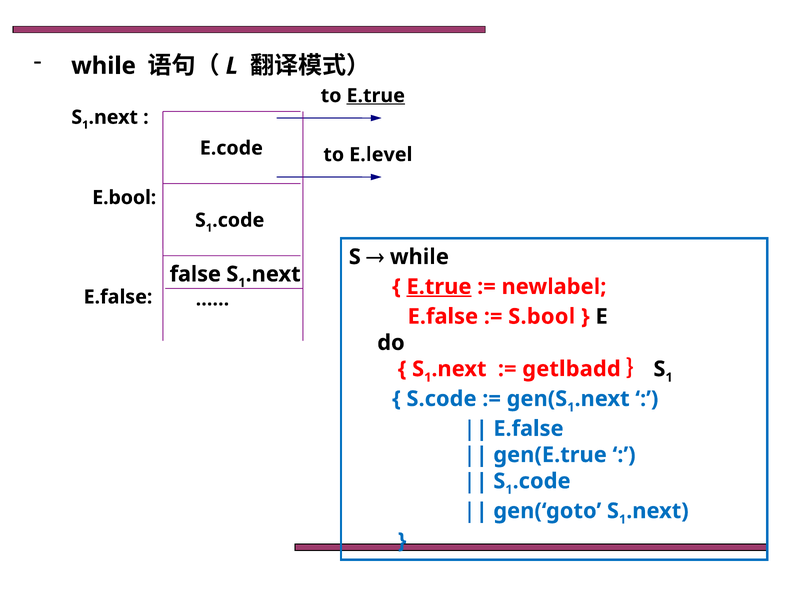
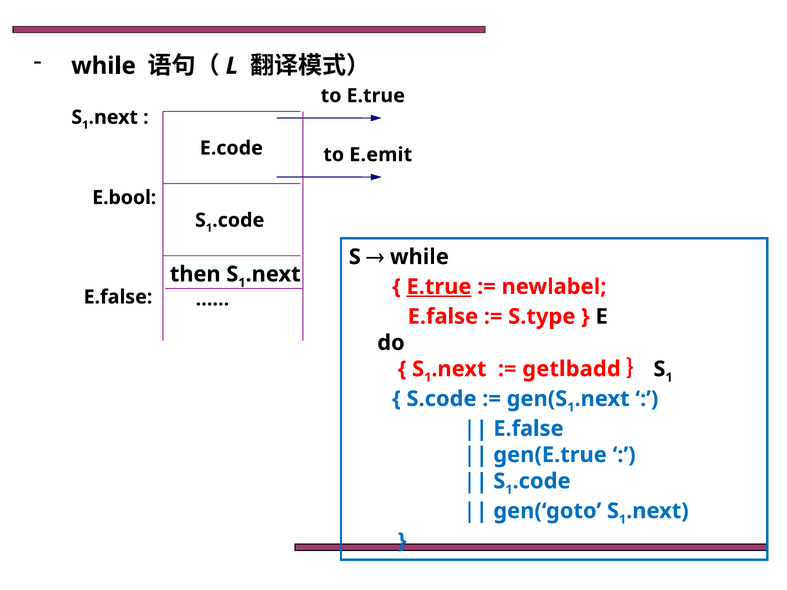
E.true at (376, 96) underline: present -> none
E.level: E.level -> E.emit
false: false -> then
S.bool: S.bool -> S.type
